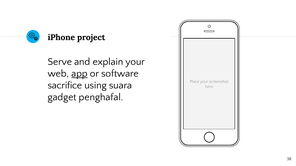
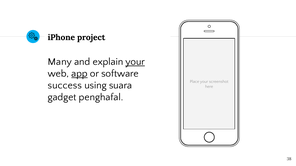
Serve: Serve -> Many
your at (135, 62) underline: none -> present
sacrifice: sacrifice -> success
